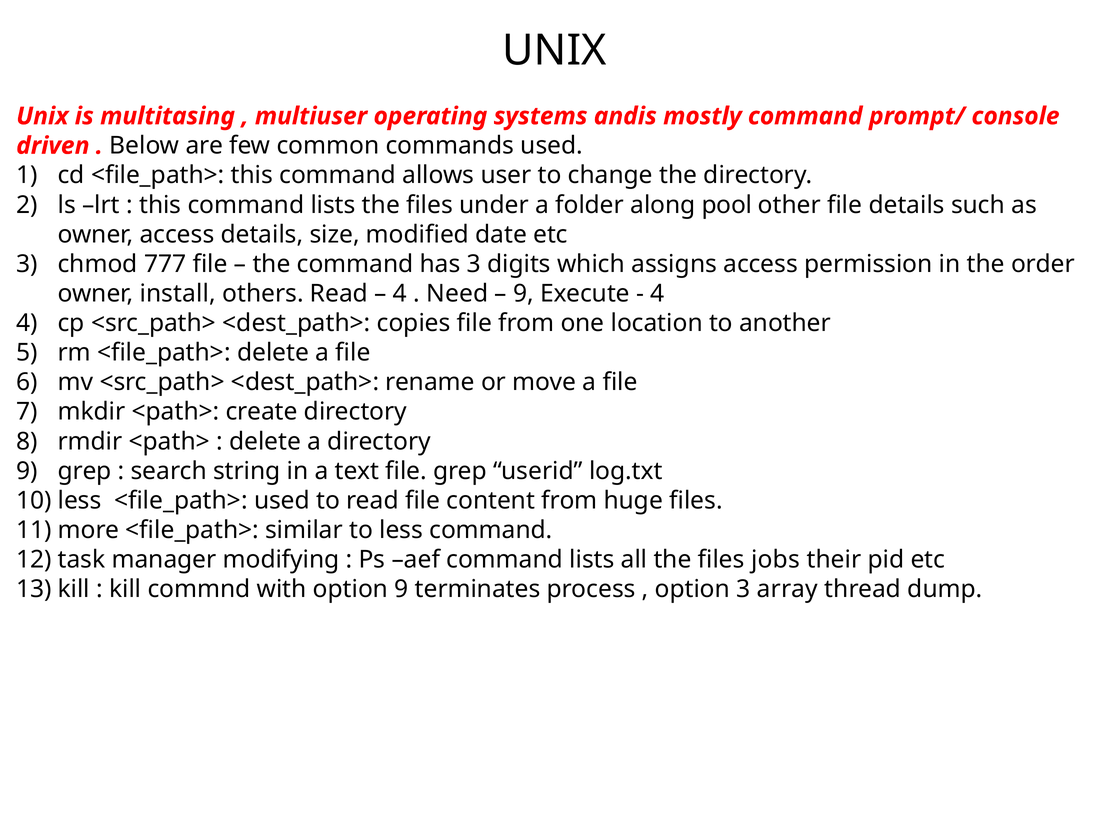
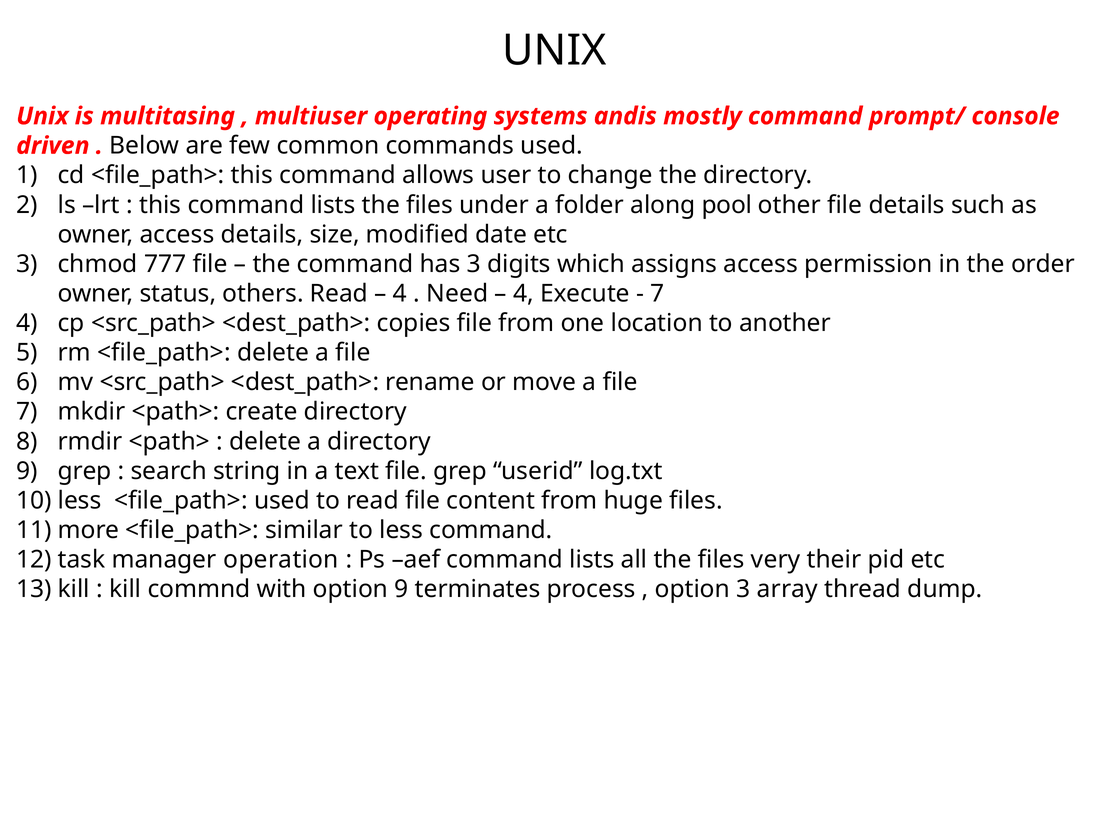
install: install -> status
9 at (523, 293): 9 -> 4
4 at (658, 293): 4 -> 7
modifying: modifying -> operation
jobs: jobs -> very
